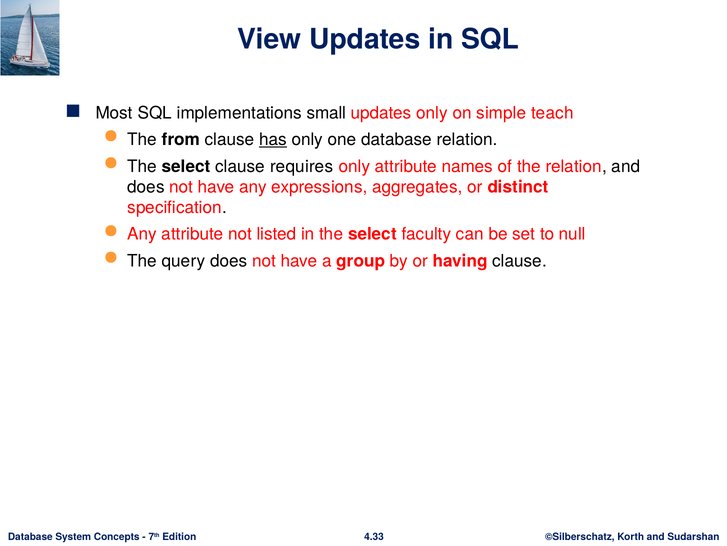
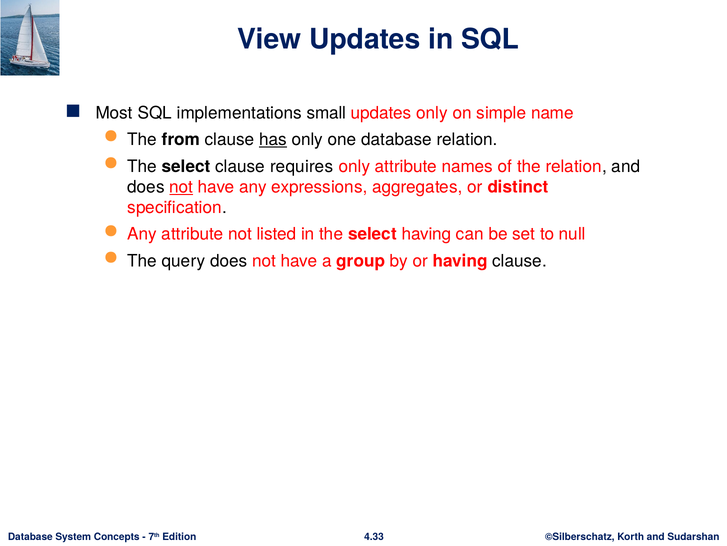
teach: teach -> name
not at (181, 187) underline: none -> present
select faculty: faculty -> having
